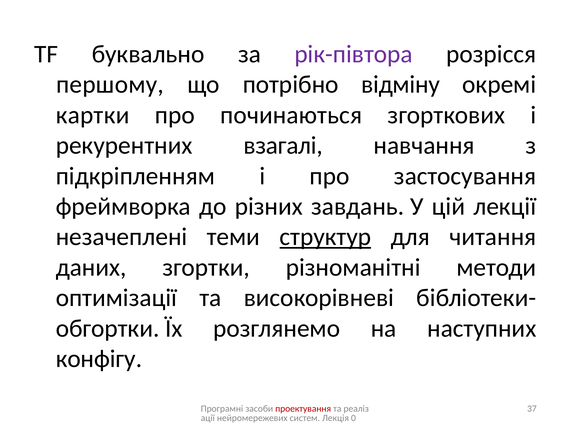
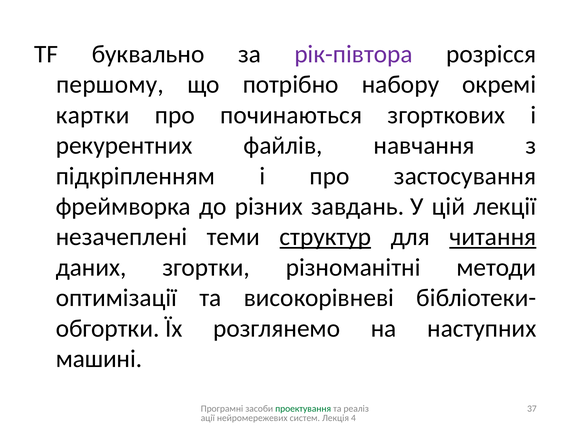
відміну: відміну -> набору
взагалі: взагалі -> файлів
читання underline: none -> present
конфігу: конфігу -> машині
проектування colour: red -> green
0: 0 -> 4
